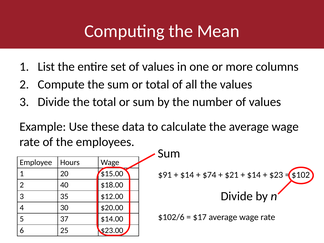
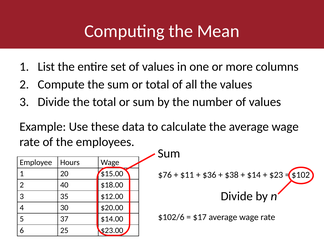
$91: $91 -> $76
$14 at (187, 175): $14 -> $11
$74: $74 -> $36
$21: $21 -> $38
